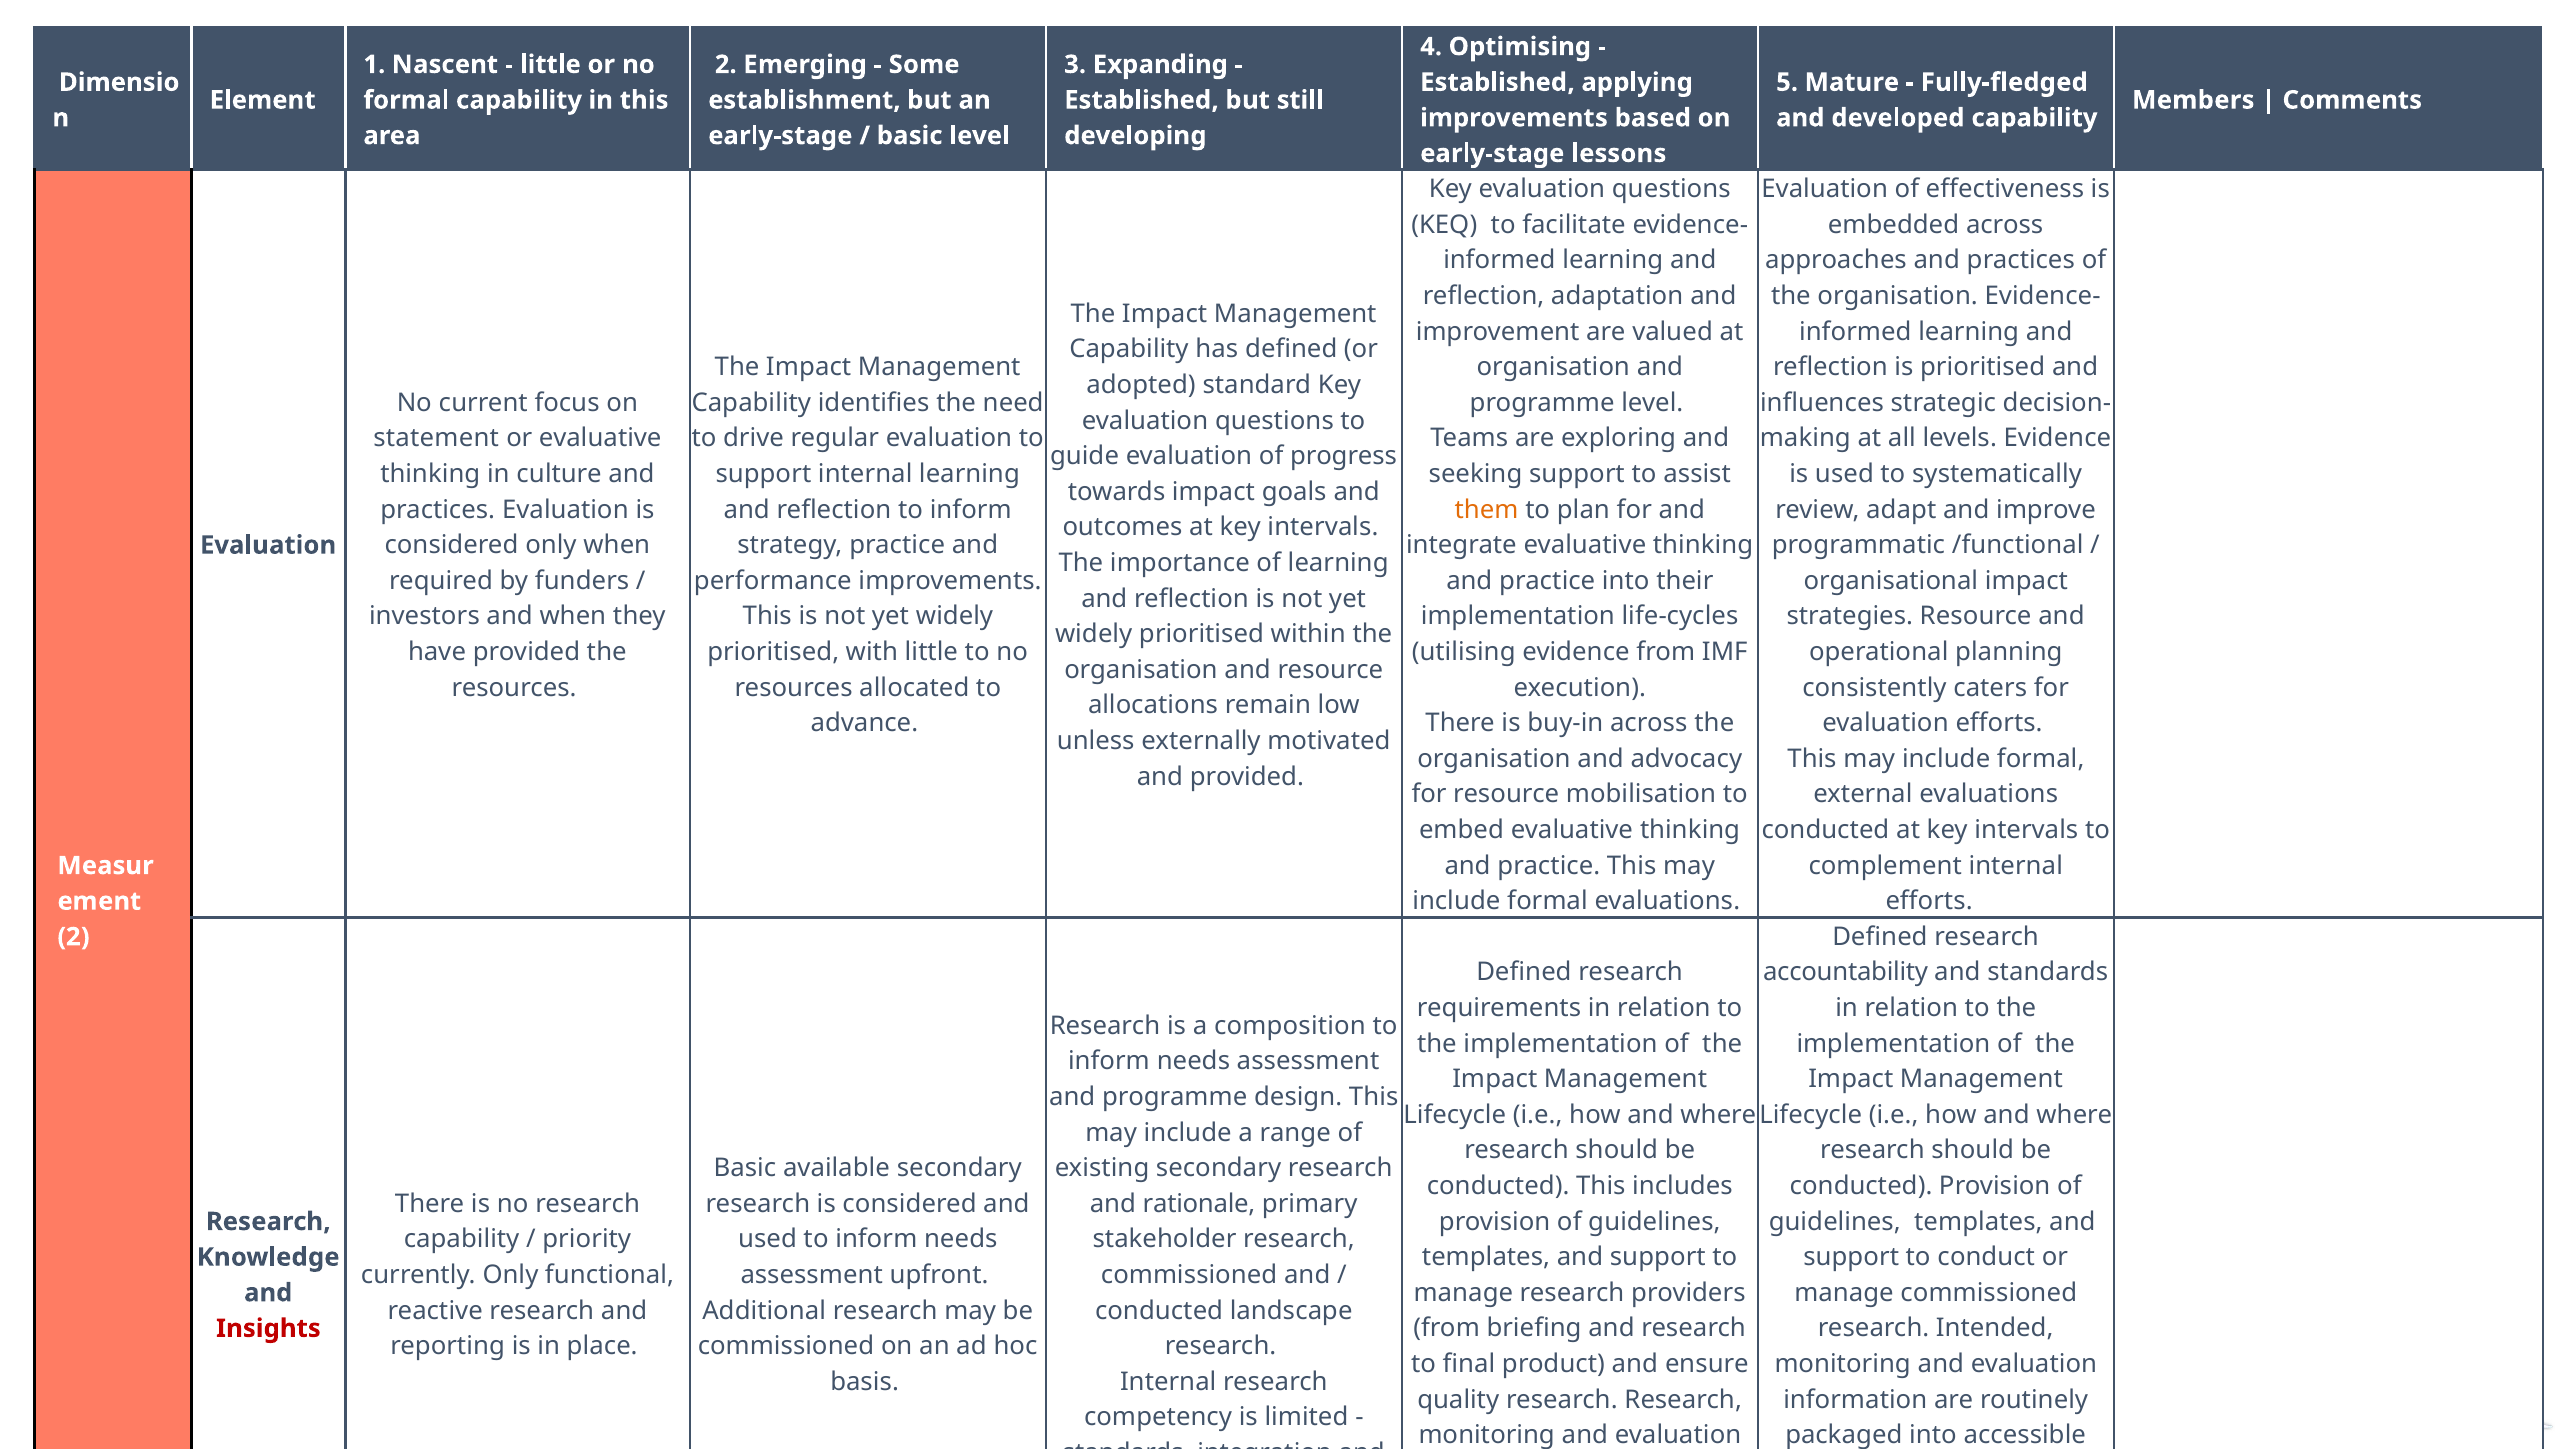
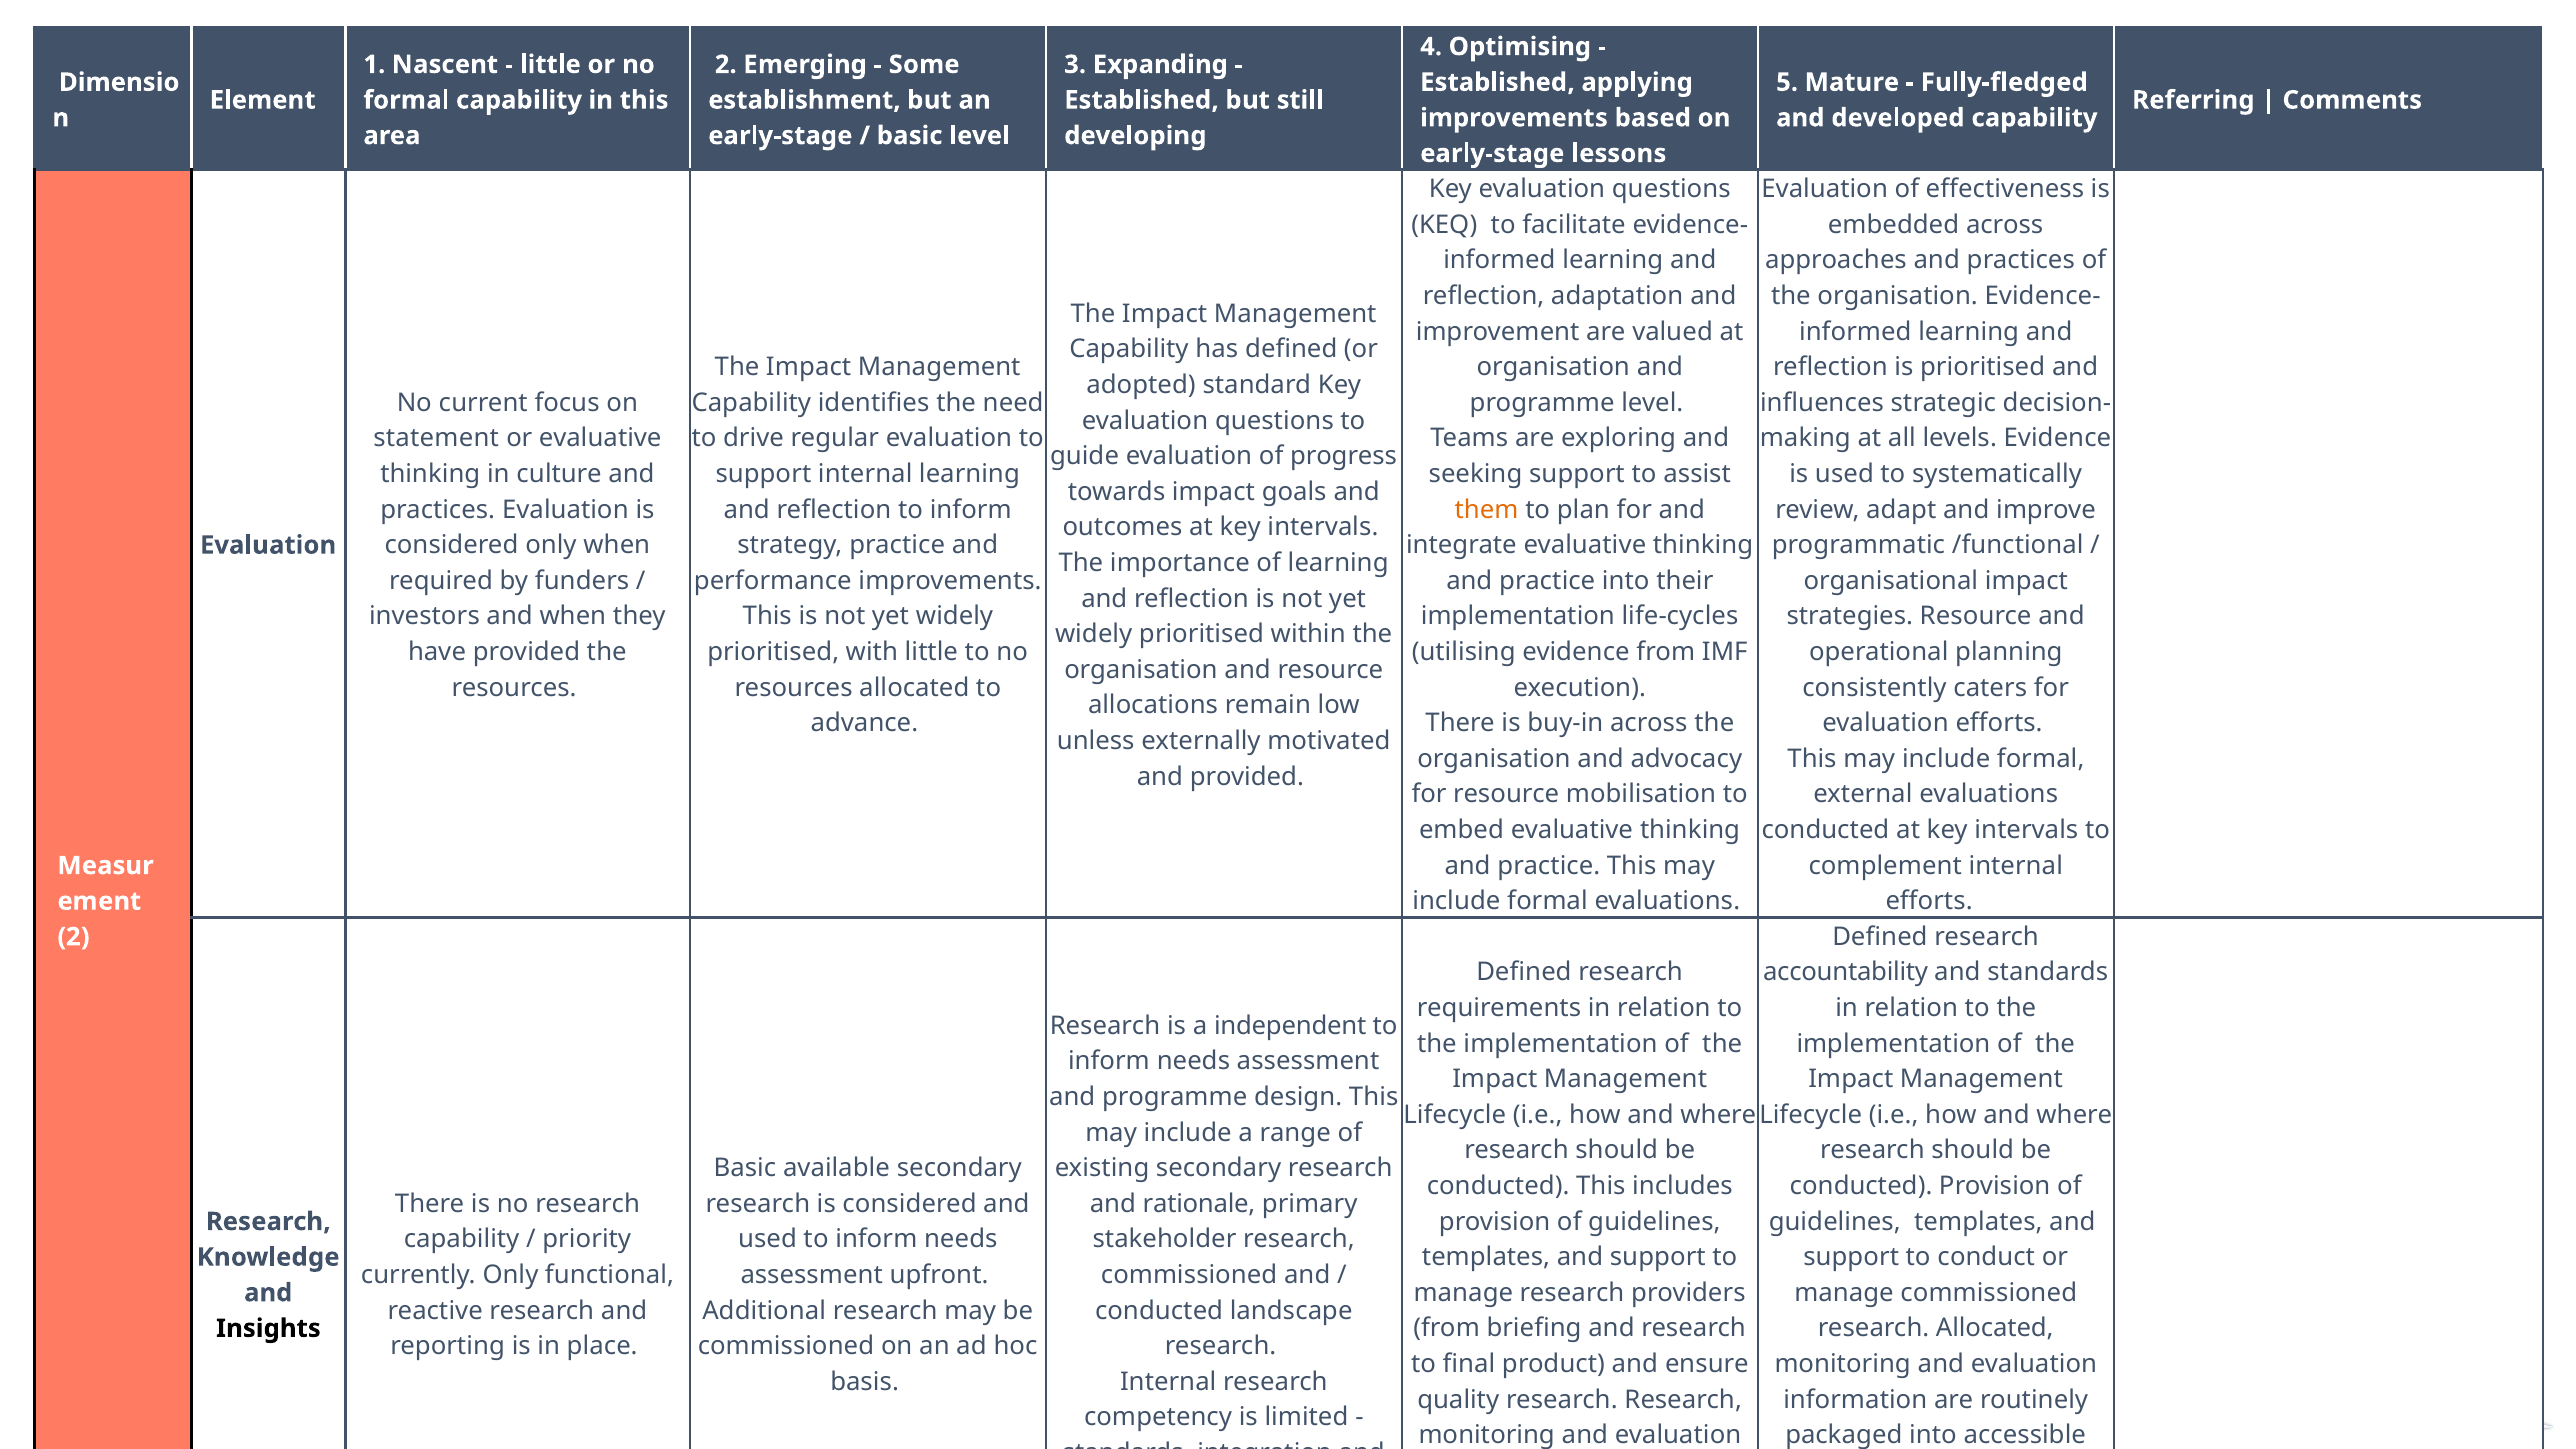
Members: Members -> Referring
composition: composition -> independent
research Intended: Intended -> Allocated
Insights at (268, 1328) colour: red -> black
